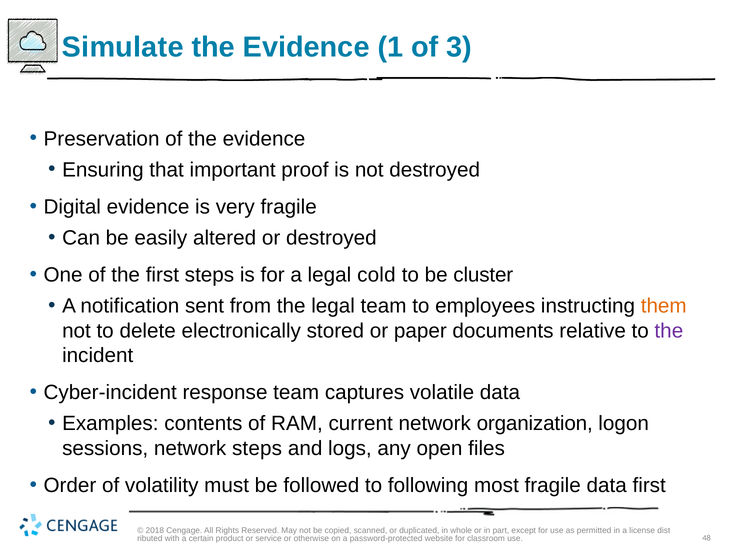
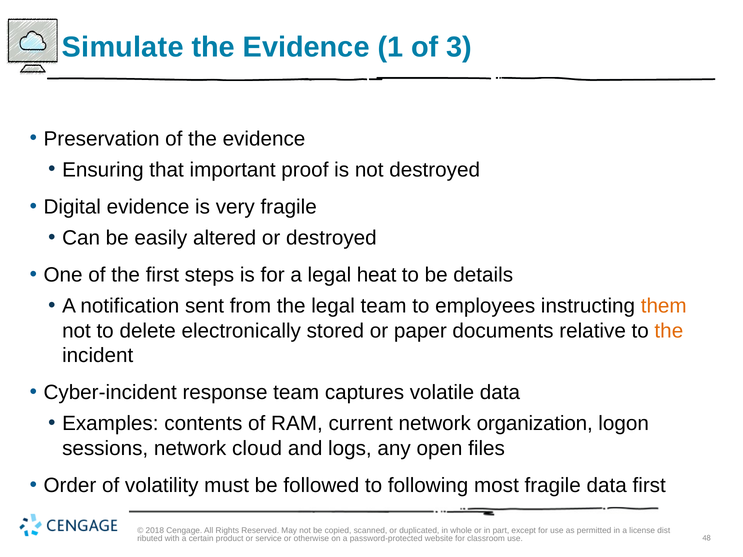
cold: cold -> heat
cluster: cluster -> details
the at (669, 331) colour: purple -> orange
network steps: steps -> cloud
